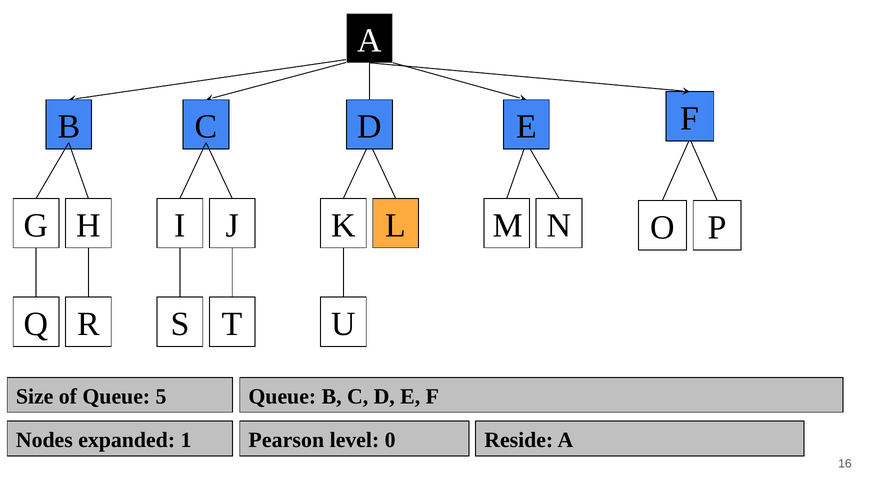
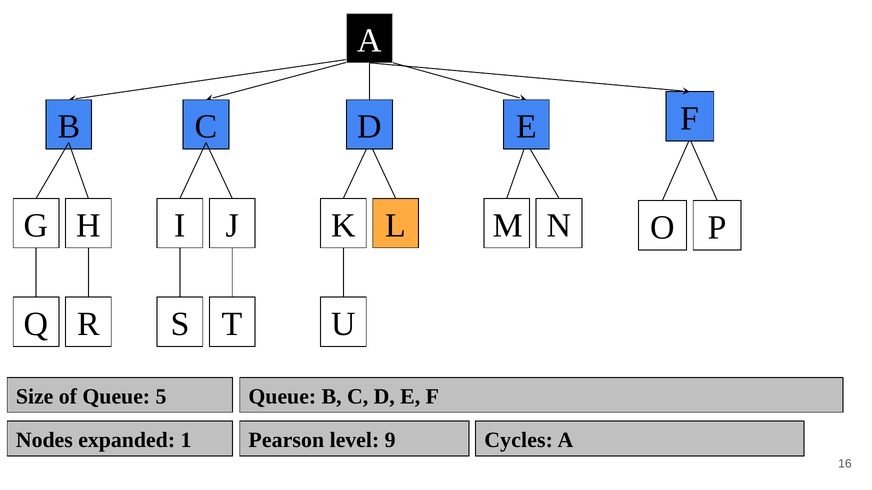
level 0: 0 -> 9
Reside: Reside -> Cycles
